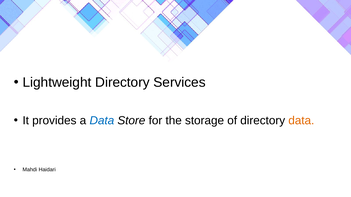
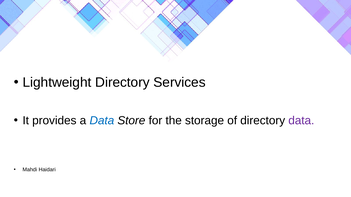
data at (301, 121) colour: orange -> purple
